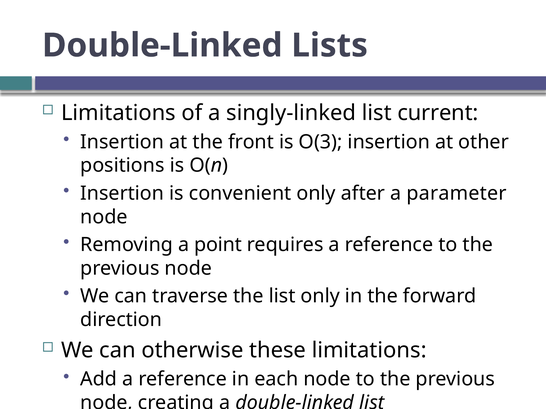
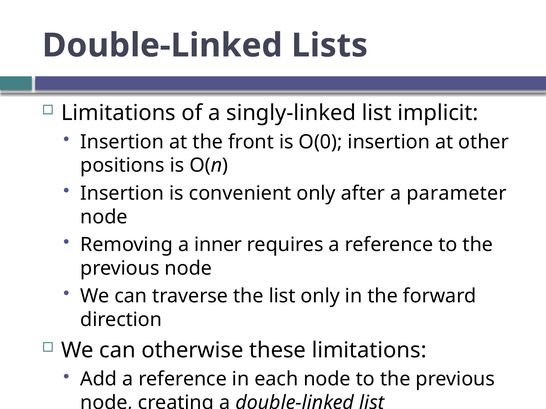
current: current -> implicit
O(3: O(3 -> O(0
point: point -> inner
